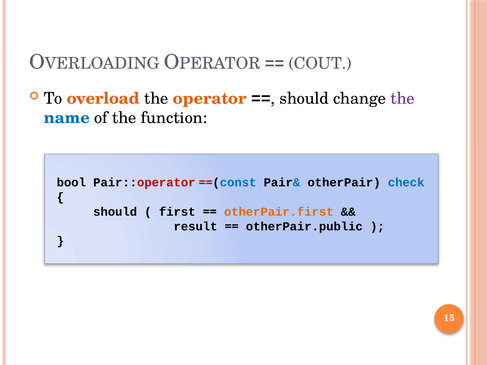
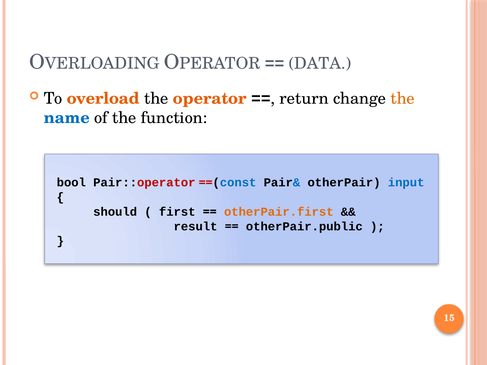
COUT: COUT -> DATA
should at (304, 99): should -> return
the at (403, 99) colour: purple -> orange
check: check -> input
